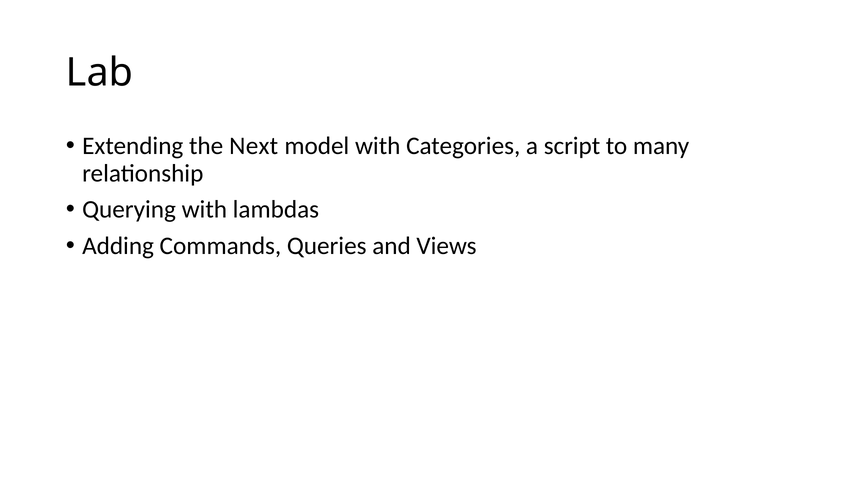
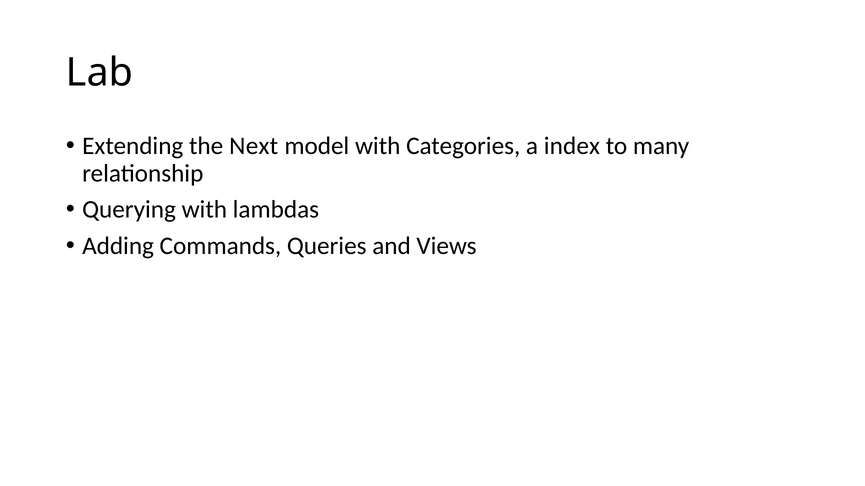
script: script -> index
